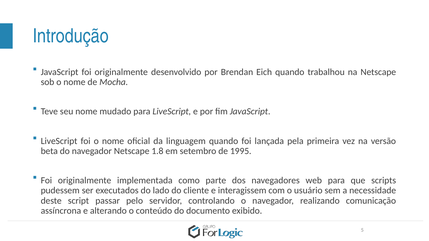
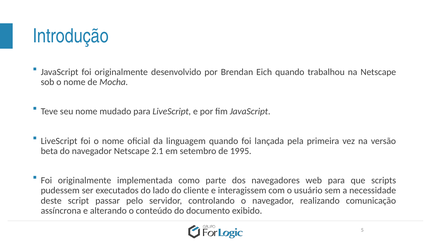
1.8: 1.8 -> 2.1
